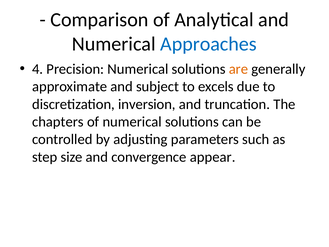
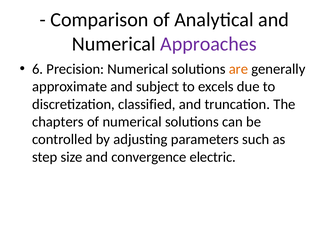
Approaches colour: blue -> purple
4: 4 -> 6
inversion: inversion -> classified
appear: appear -> electric
